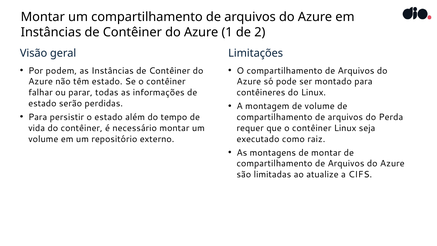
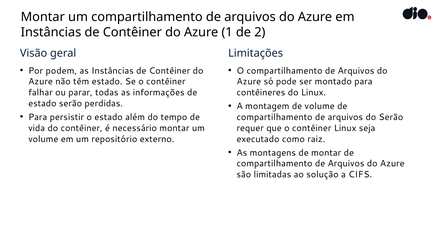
do Perda: Perda -> Serão
atualize: atualize -> solução
